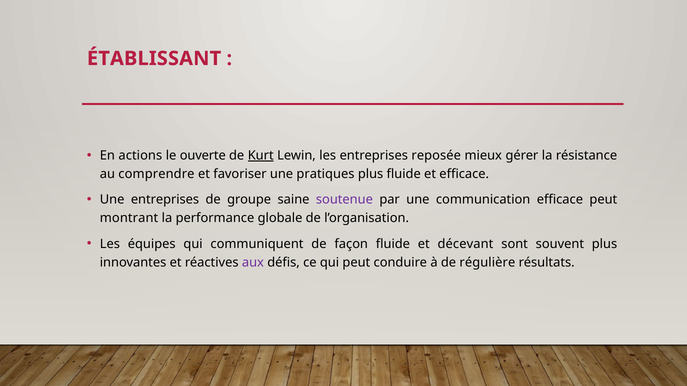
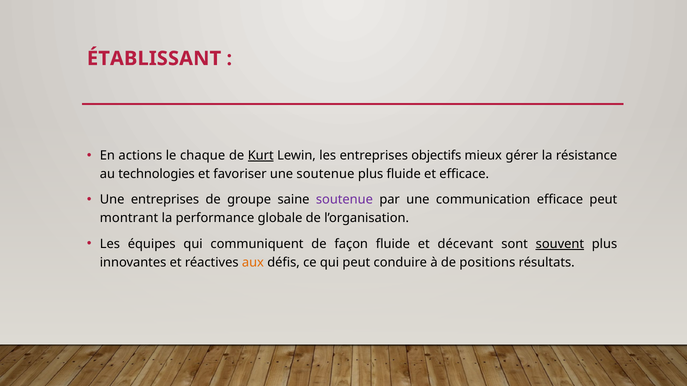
ouverte: ouverte -> chaque
reposée: reposée -> objectifs
comprendre: comprendre -> technologies
une pratiques: pratiques -> soutenue
souvent underline: none -> present
aux colour: purple -> orange
régulière: régulière -> positions
